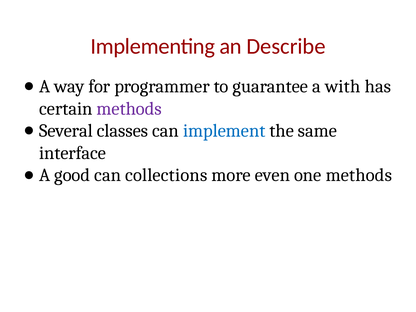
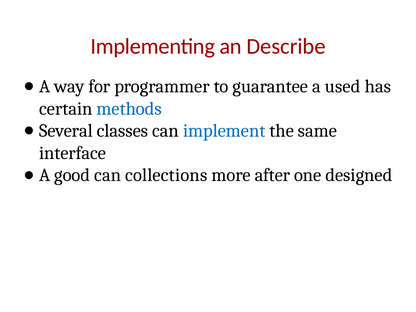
with: with -> used
methods at (129, 109) colour: purple -> blue
even: even -> after
one methods: methods -> designed
